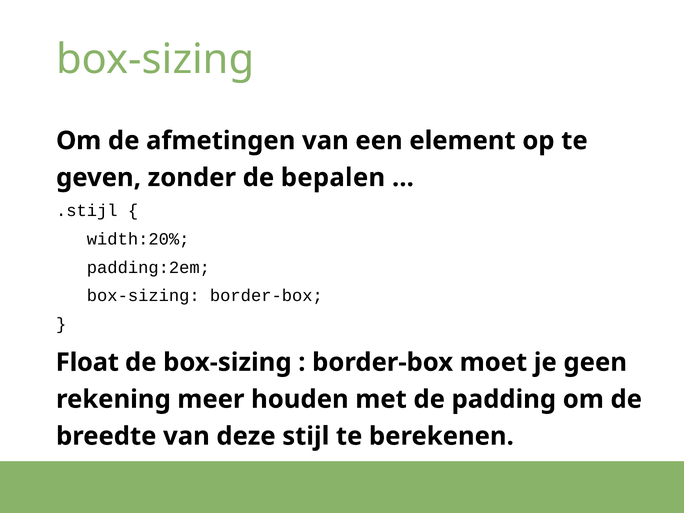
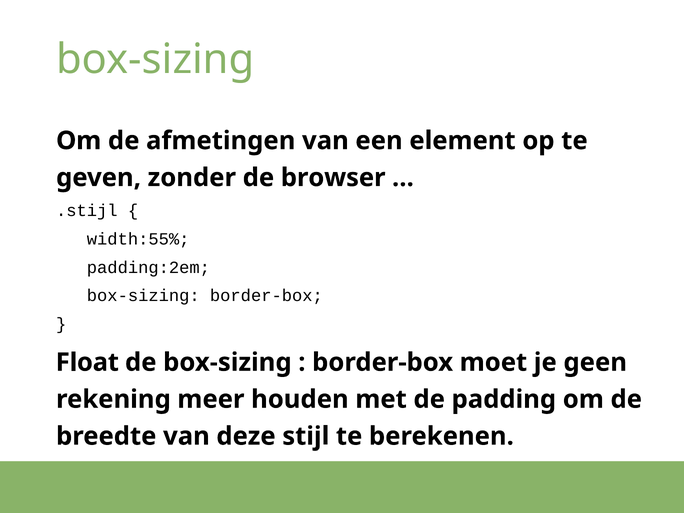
bepalen: bepalen -> browser
width:20%: width:20% -> width:55%
